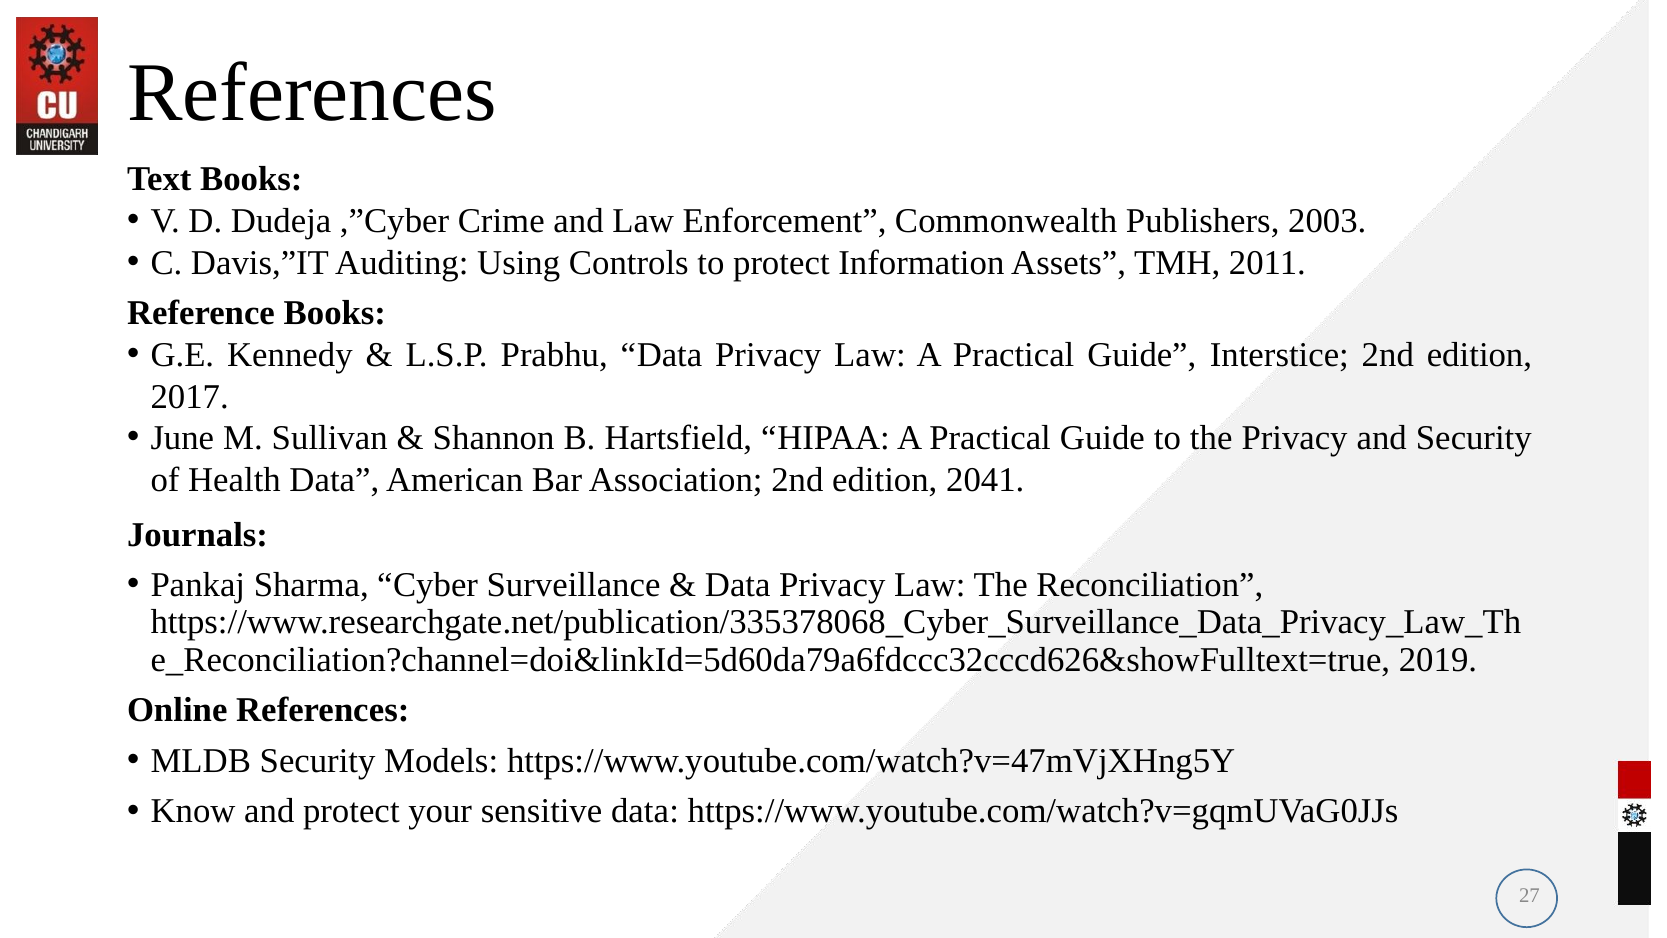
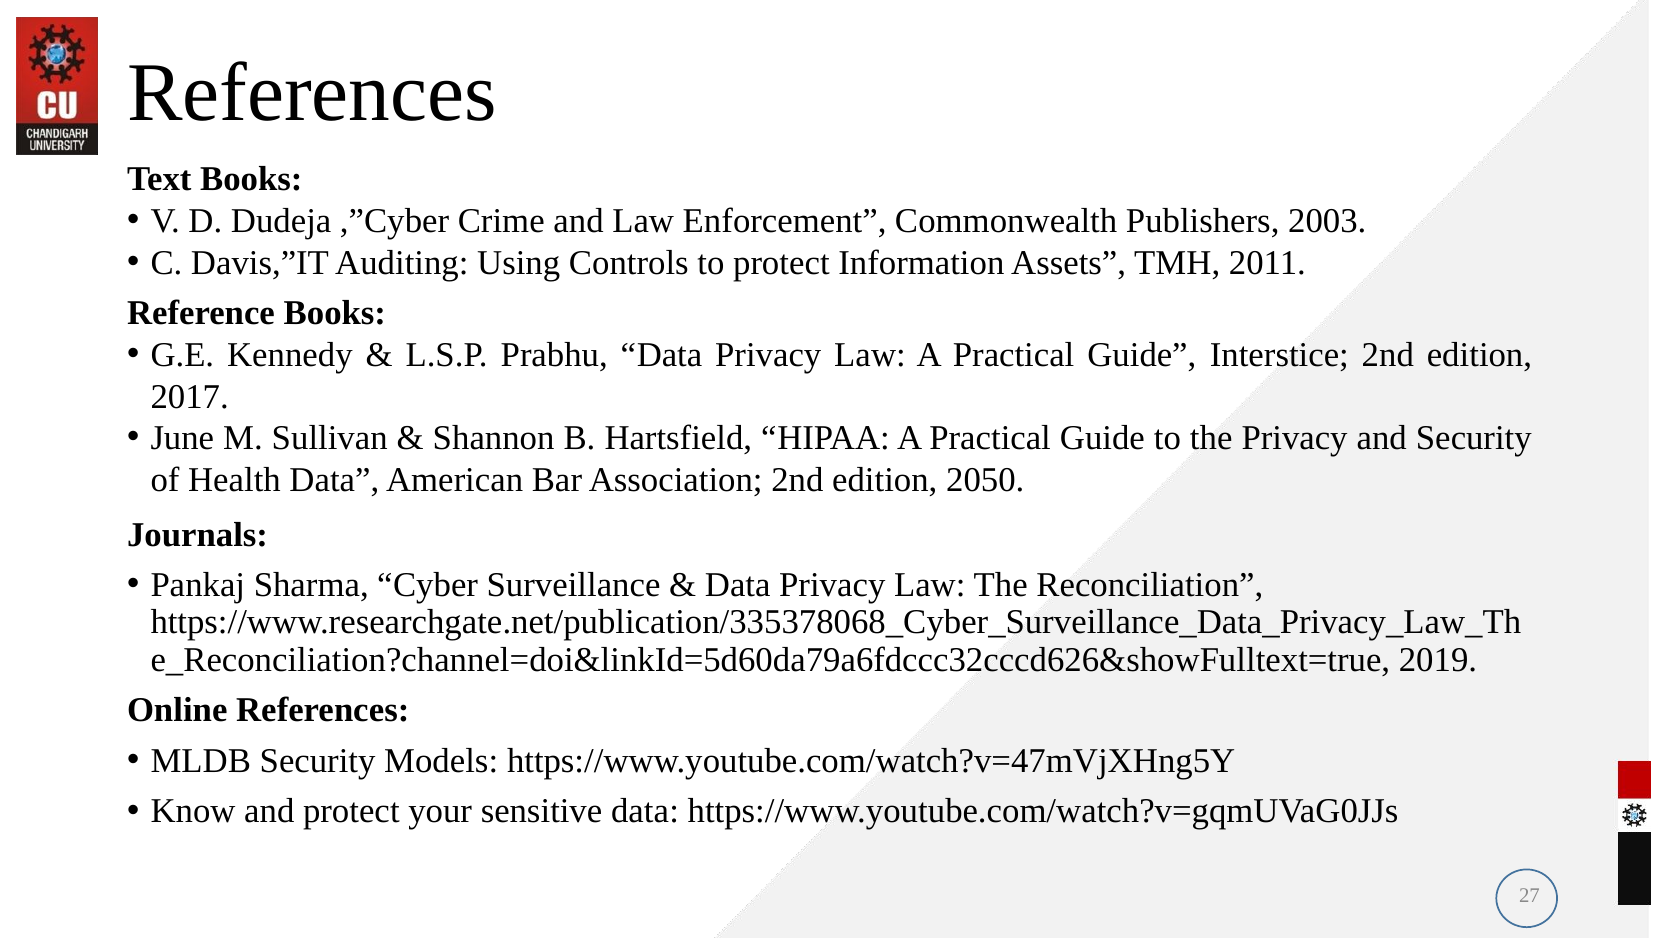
2041: 2041 -> 2050
